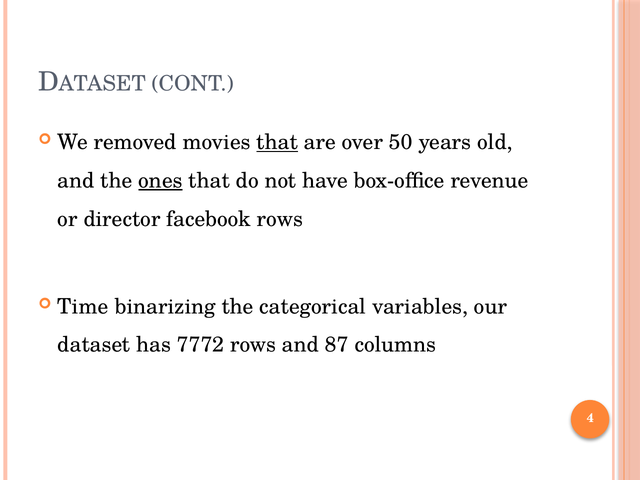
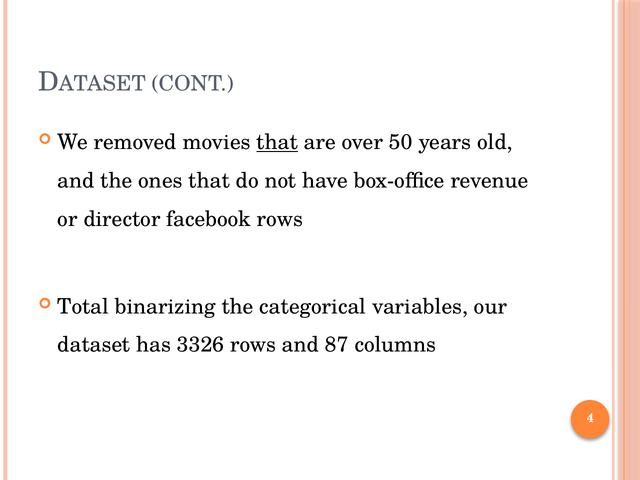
ones underline: present -> none
Time: Time -> Total
7772: 7772 -> 3326
